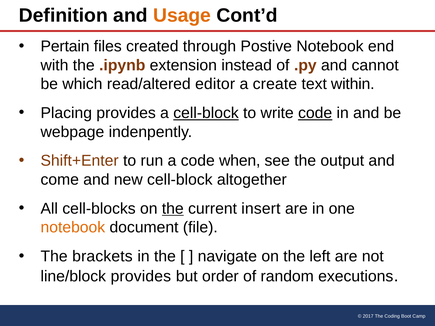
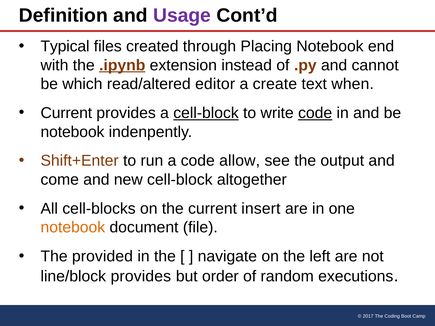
Usage colour: orange -> purple
Pertain: Pertain -> Typical
Postive: Postive -> Placing
.ipynb underline: none -> present
within: within -> when
Placing at (66, 113): Placing -> Current
webpage at (72, 132): webpage -> notebook
when: when -> allow
the at (173, 209) underline: present -> none
brackets: brackets -> provided
